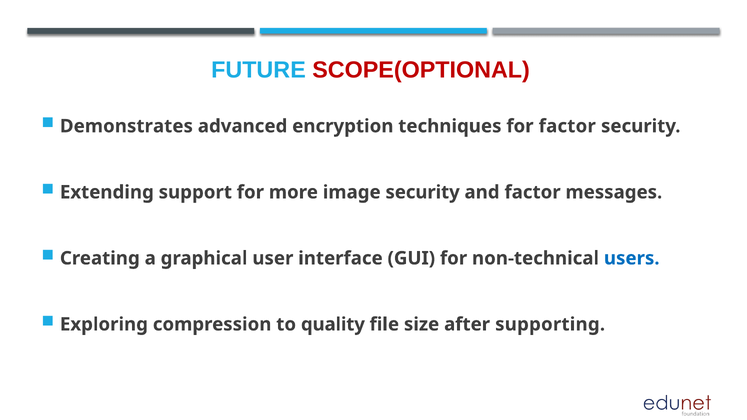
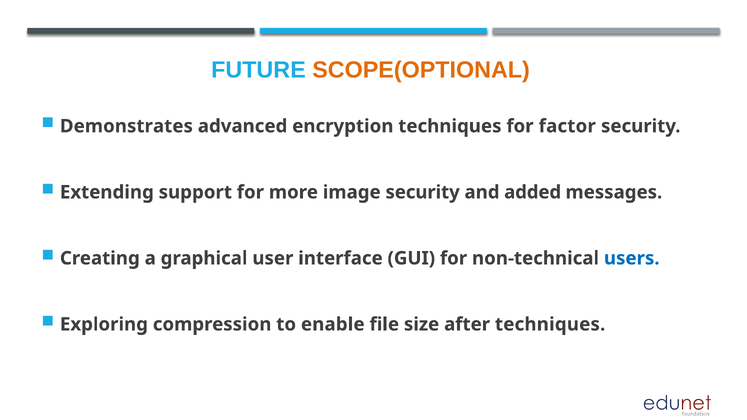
SCOPE(OPTIONAL colour: red -> orange
and factor: factor -> added
quality: quality -> enable
after supporting: supporting -> techniques
